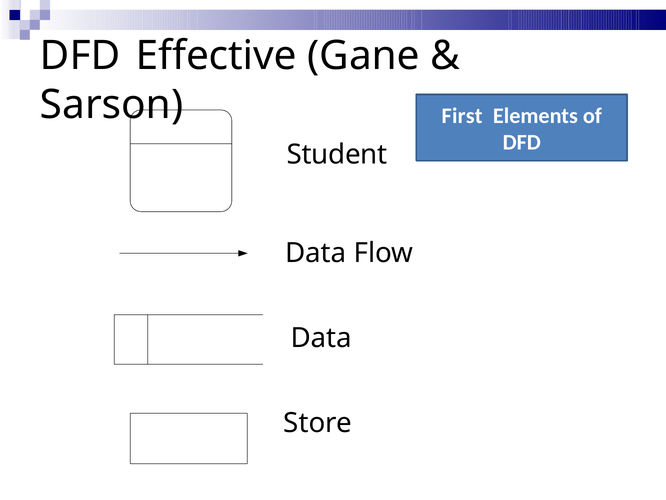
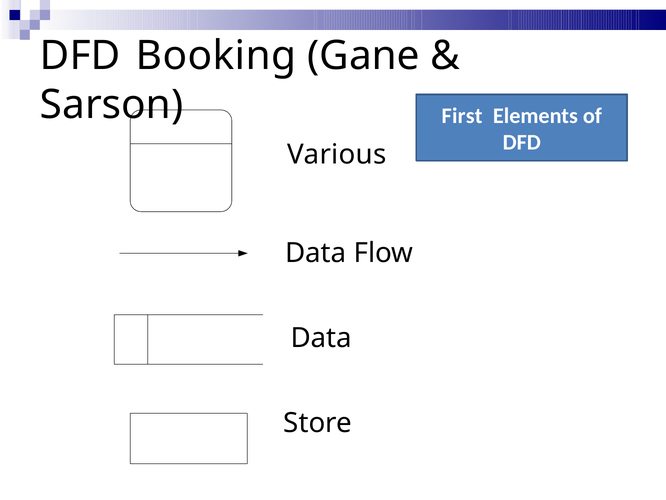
Effective: Effective -> Booking
Student: Student -> Various
